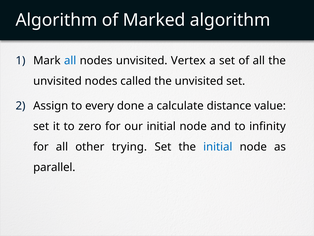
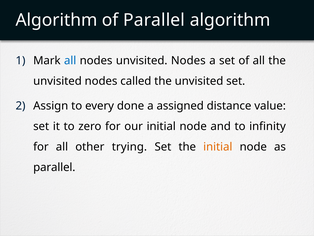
of Marked: Marked -> Parallel
nodes unvisited Vertex: Vertex -> Nodes
calculate: calculate -> assigned
initial at (218, 147) colour: blue -> orange
